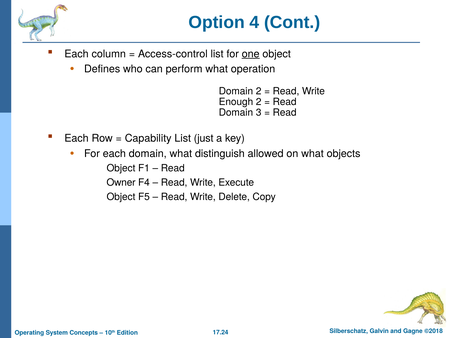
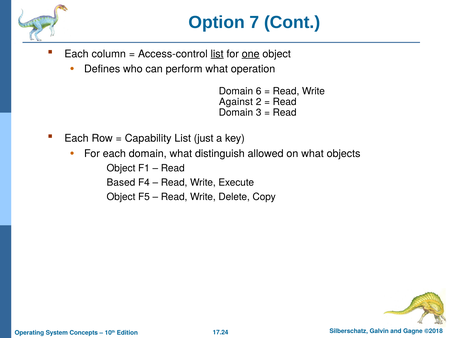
4: 4 -> 7
list at (217, 54) underline: none -> present
Domain 2: 2 -> 6
Enough: Enough -> Against
Owner: Owner -> Based
